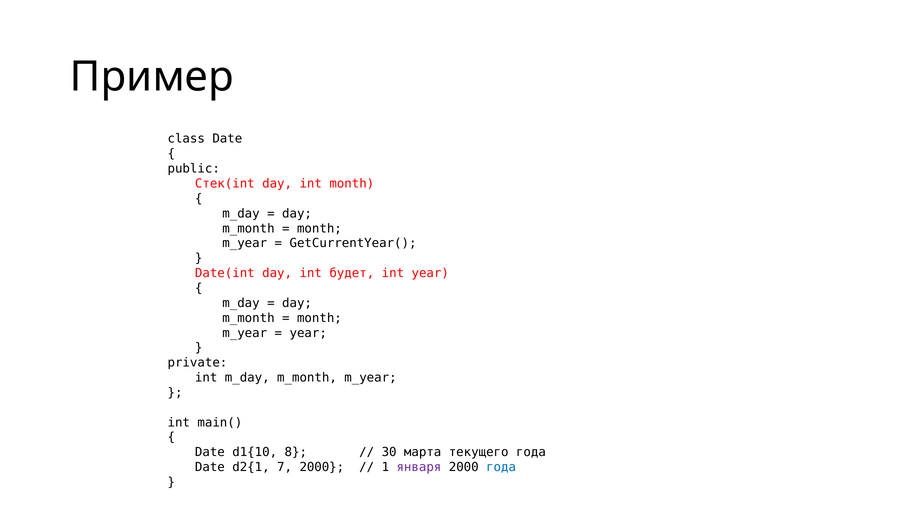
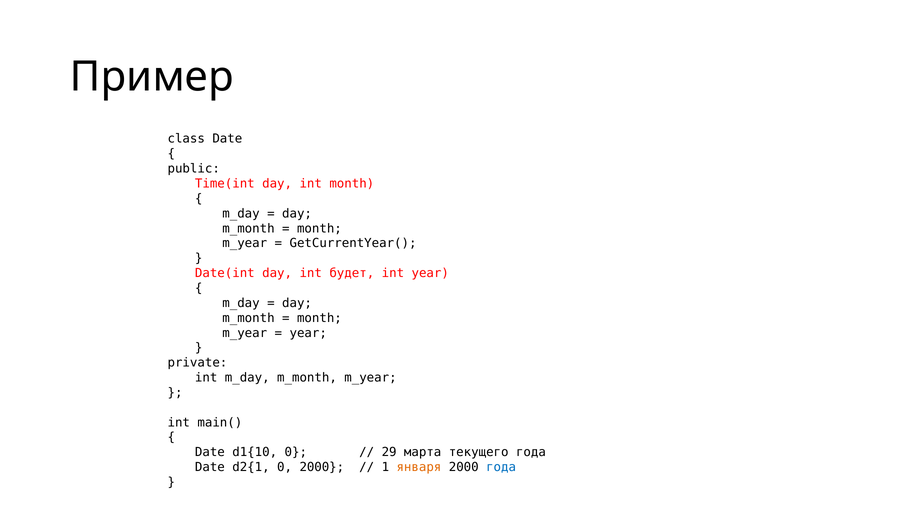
Стек(int: Стек(int -> Time(int
d1{10 8: 8 -> 0
30: 30 -> 29
d2{1 7: 7 -> 0
января colour: purple -> orange
